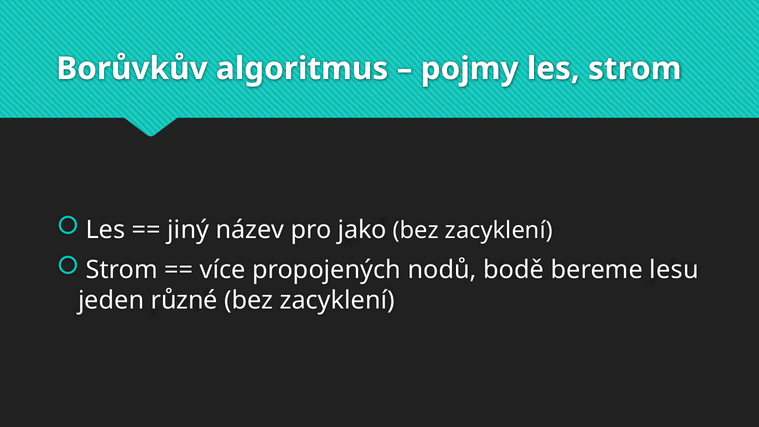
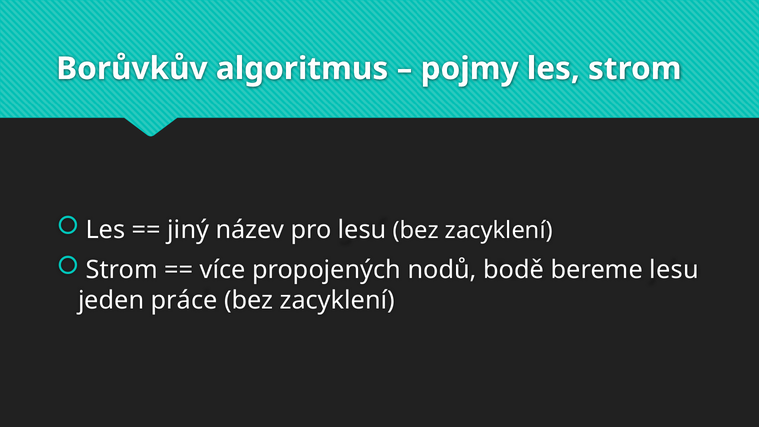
pro jako: jako -> lesu
různé: různé -> práce
